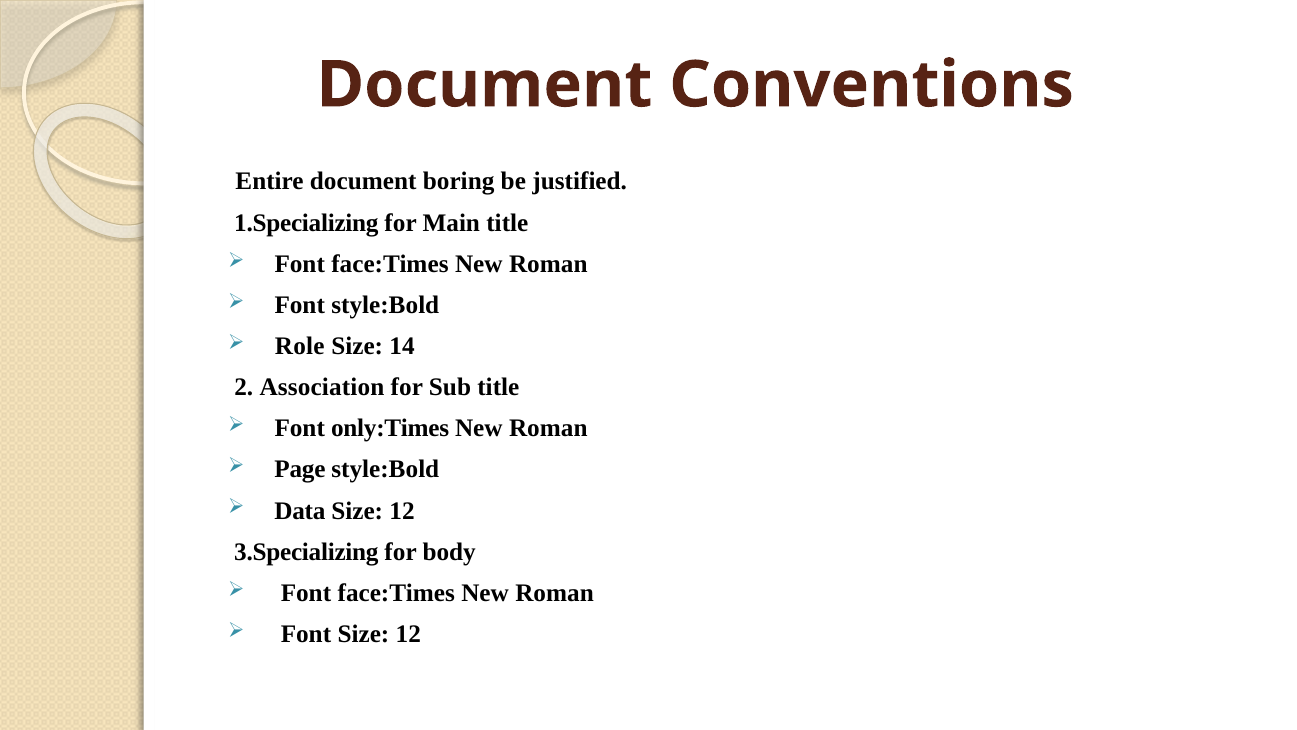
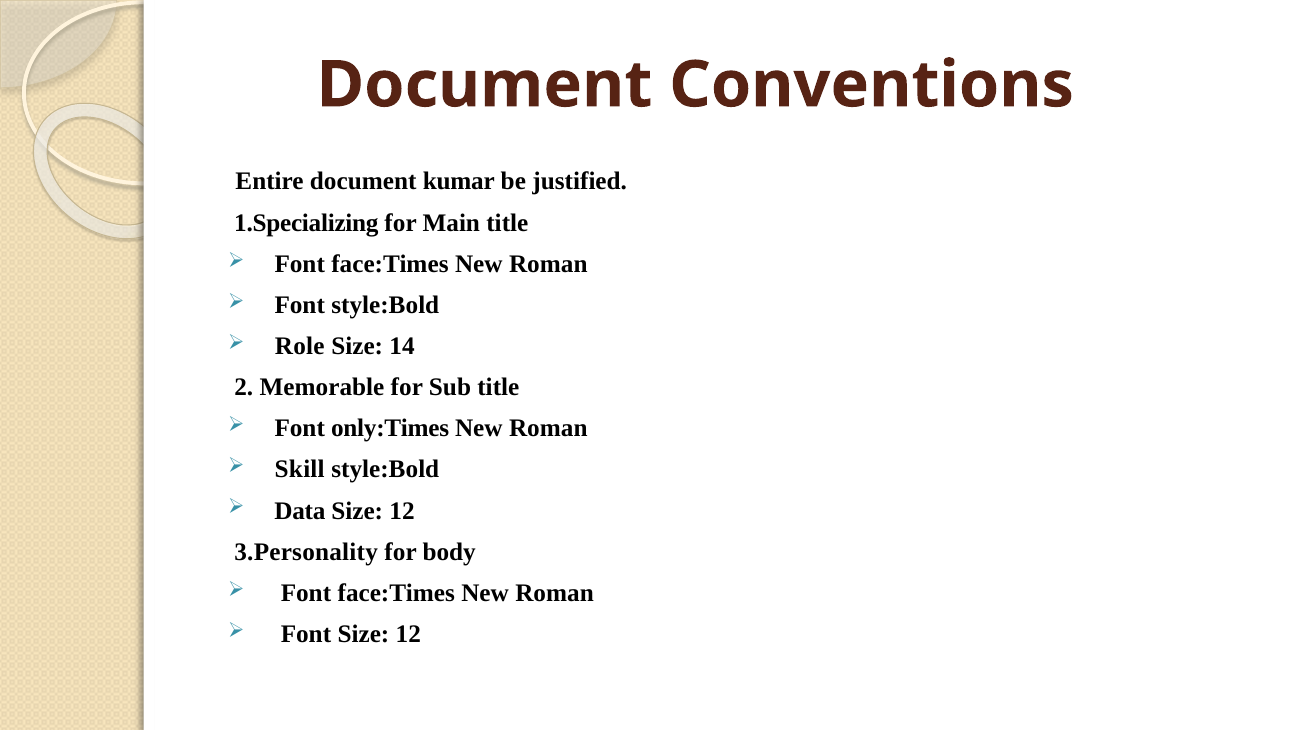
boring: boring -> kumar
Association: Association -> Memorable
Page: Page -> Skill
3.Specializing: 3.Specializing -> 3.Personality
